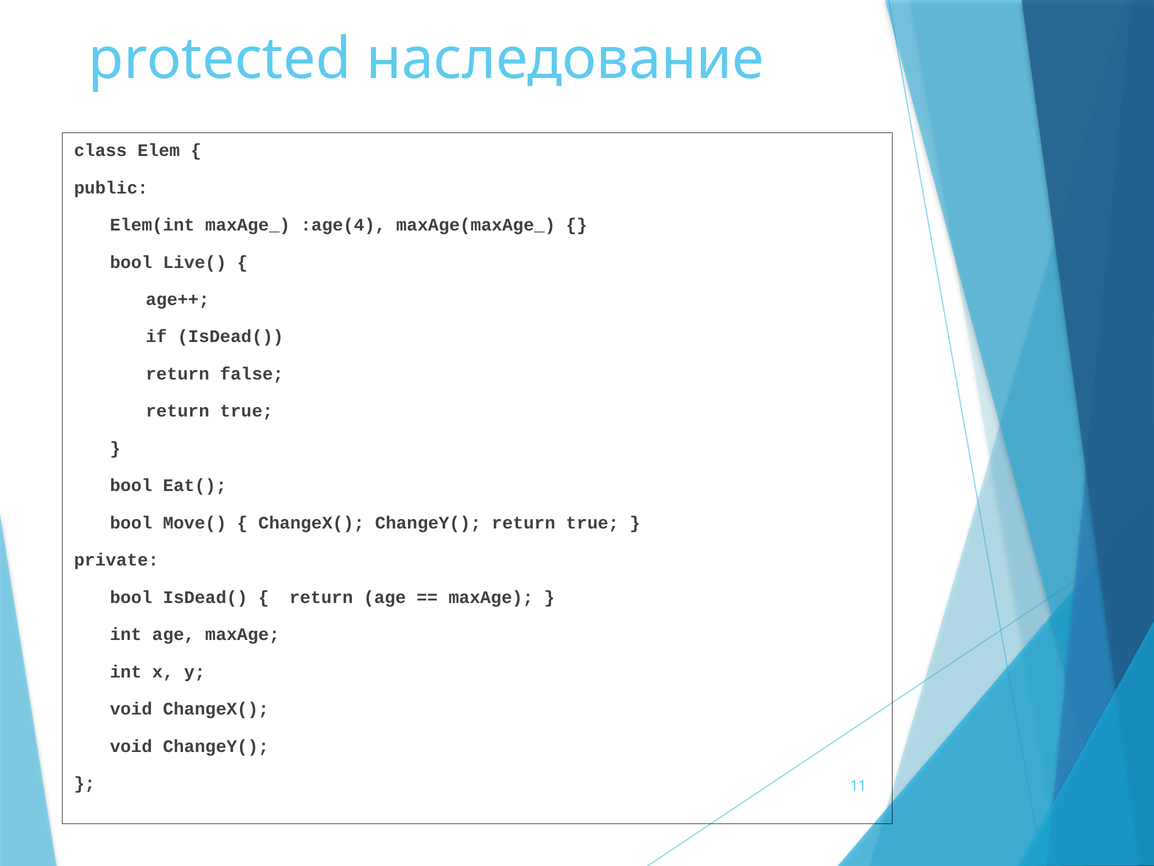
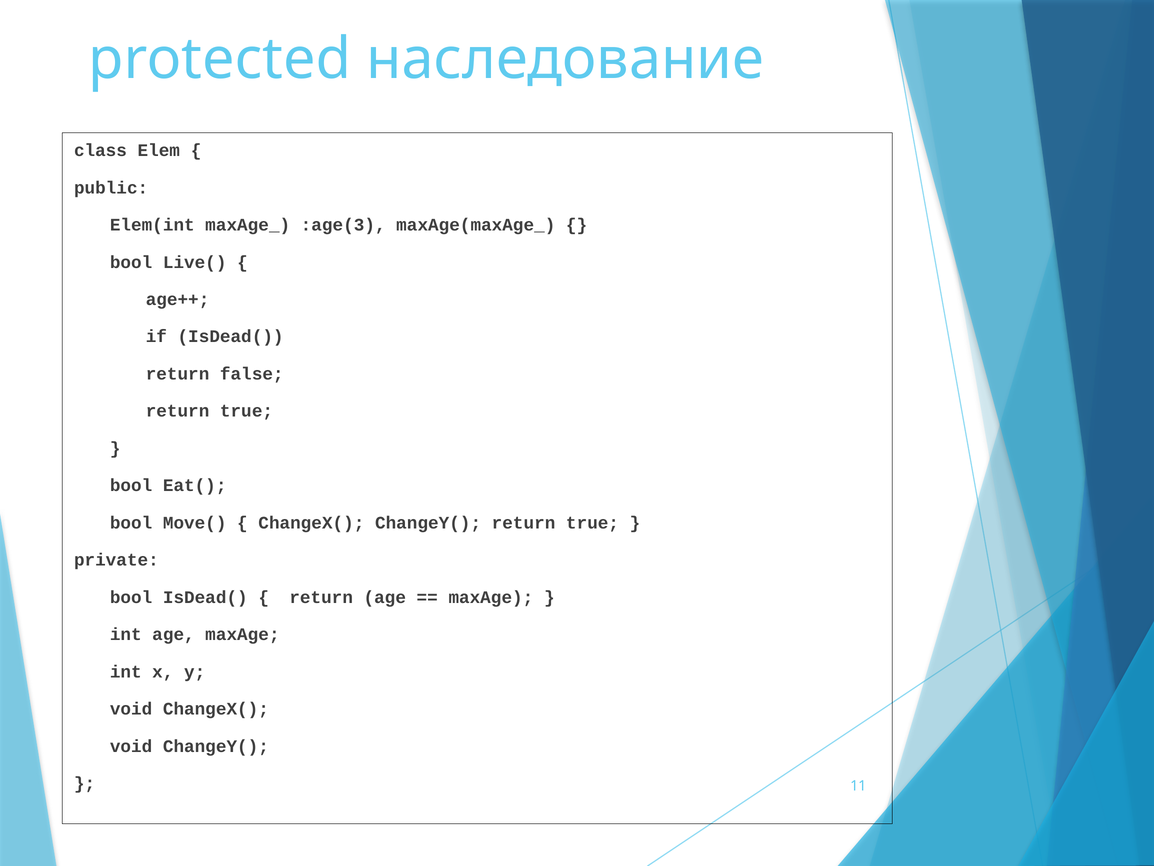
:age(4: :age(4 -> :age(3
